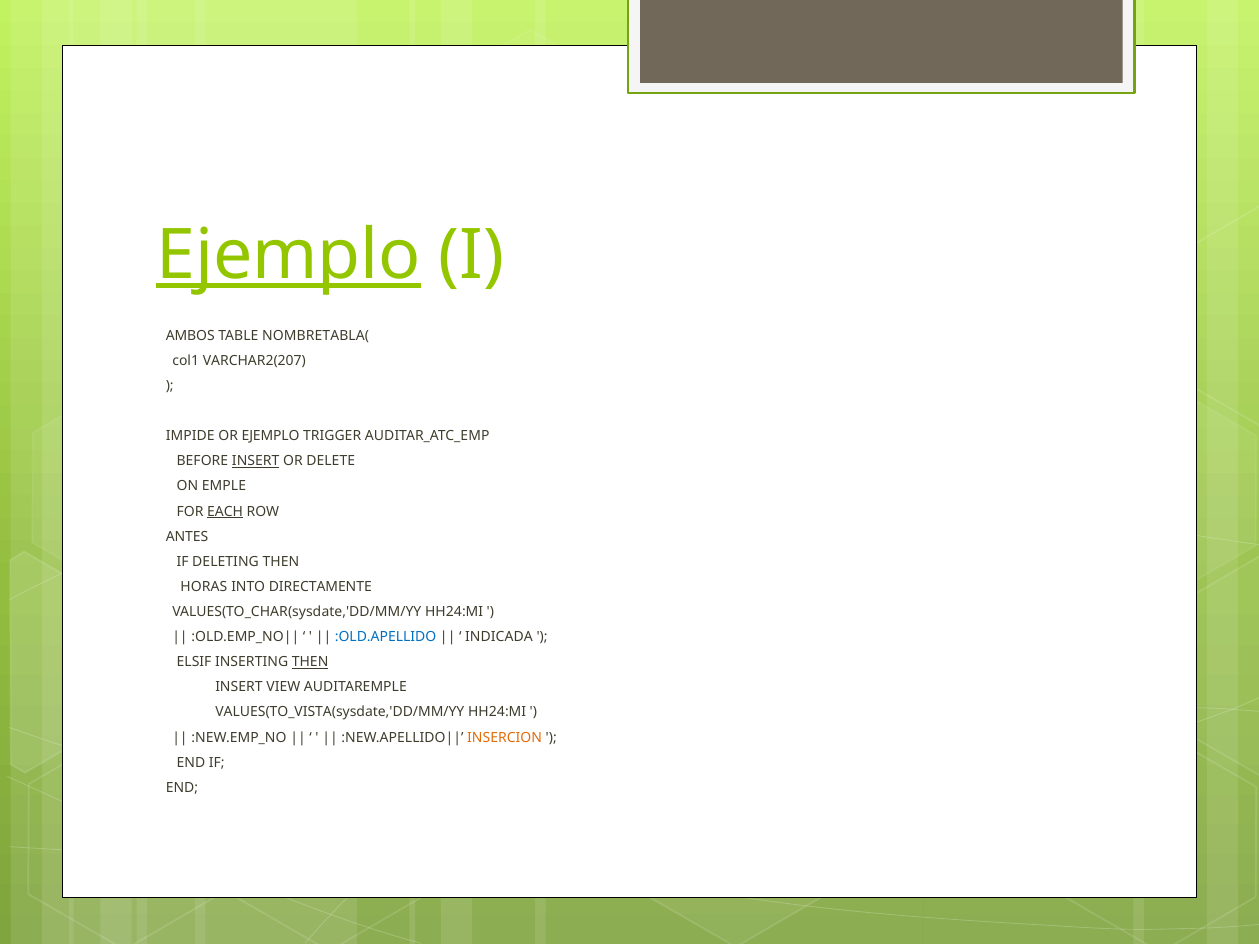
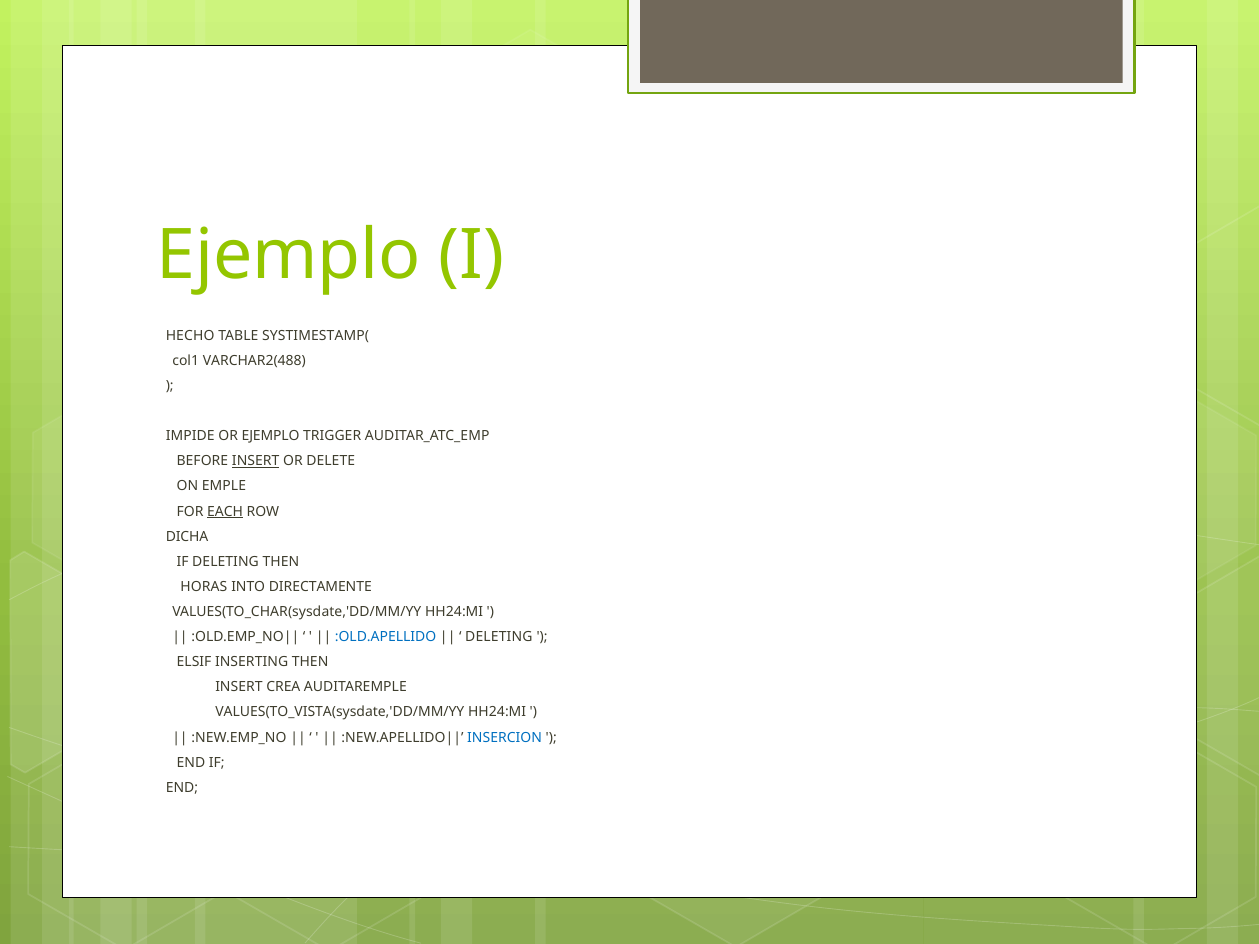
Ejemplo at (289, 255) underline: present -> none
AMBOS: AMBOS -> HECHO
NOMBRETABLA(: NOMBRETABLA( -> SYSTIMESTAMP(
VARCHAR2(207: VARCHAR2(207 -> VARCHAR2(488
ANTES: ANTES -> DICHA
INDICADA at (499, 637): INDICADA -> DELETING
THEN at (310, 662) underline: present -> none
VIEW: VIEW -> CREA
INSERCION colour: orange -> blue
